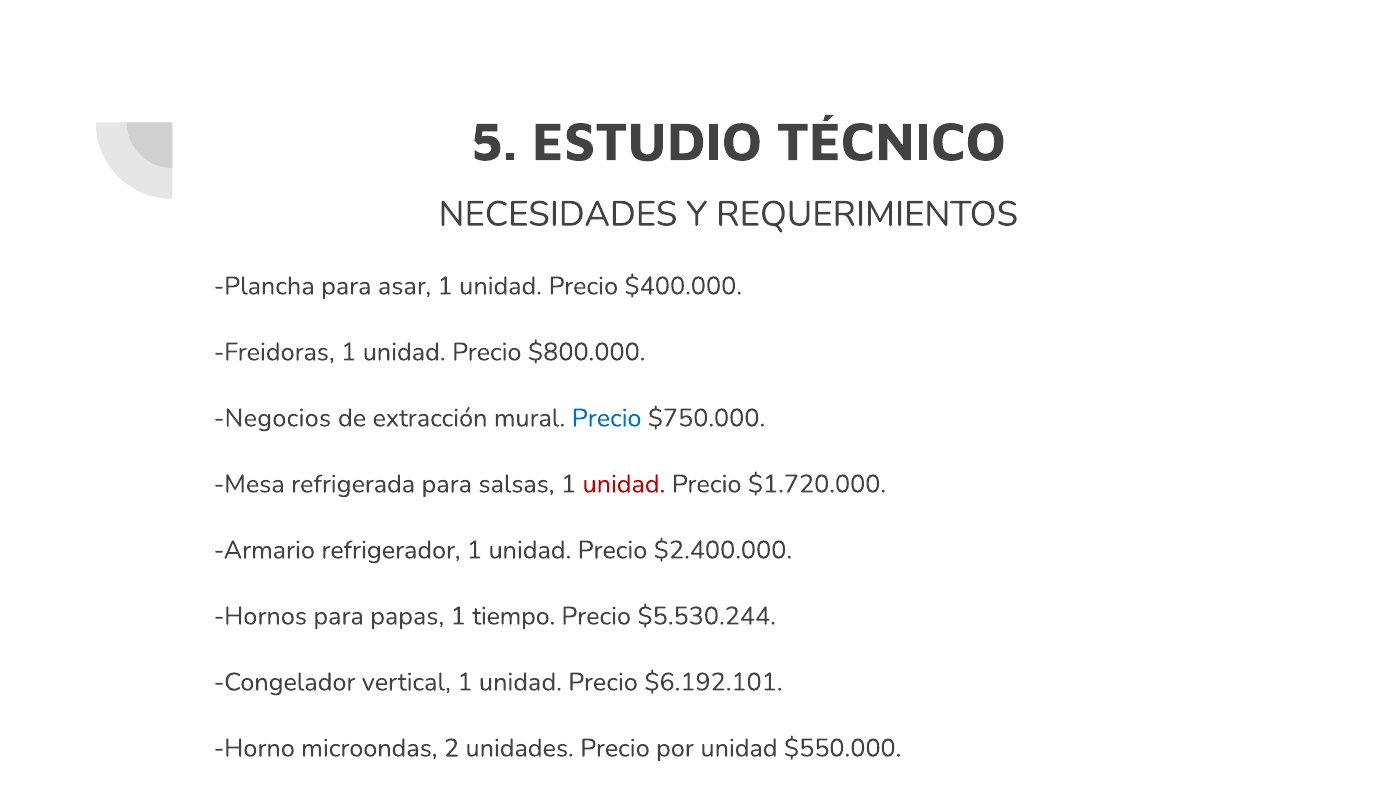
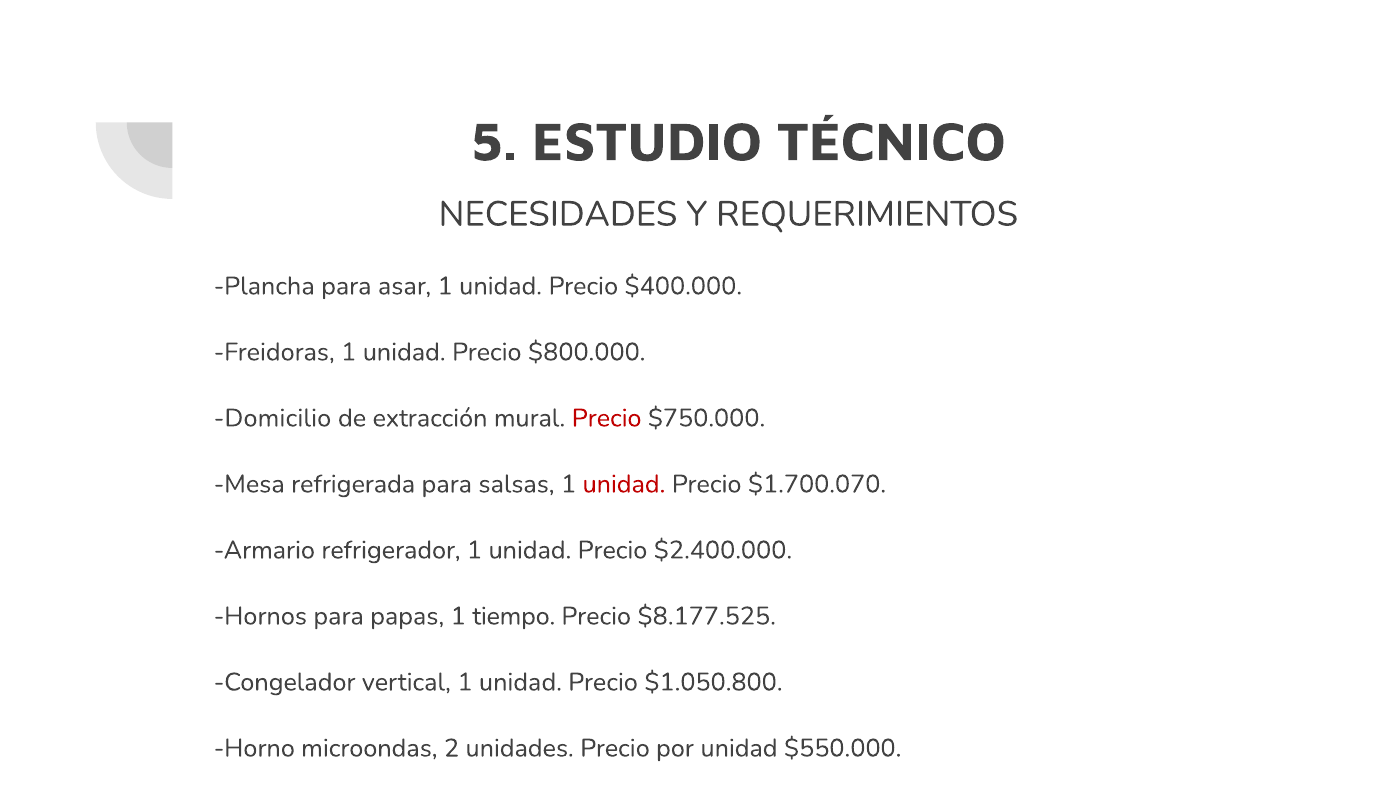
Negocios: Negocios -> Domicilio
Precio at (607, 418) colour: blue -> red
$1.720.000: $1.720.000 -> $1.700.070
$5.530.244: $5.530.244 -> $8.177.525
$6.192.101: $6.192.101 -> $1.050.800
